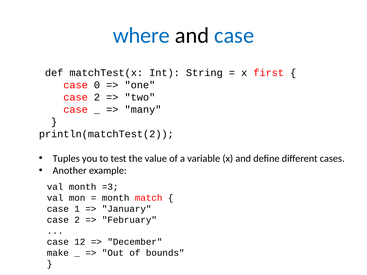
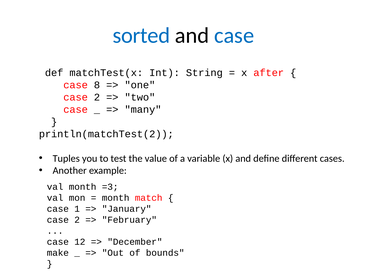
where: where -> sorted
first: first -> after
0: 0 -> 8
